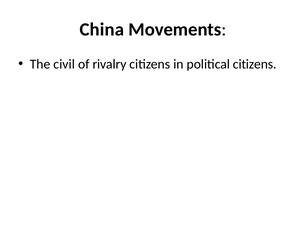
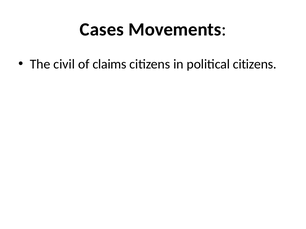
China: China -> Cases
rivalry: rivalry -> claims
